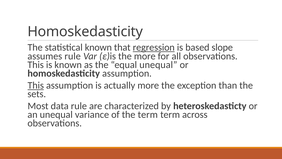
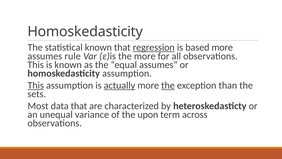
based slope: slope -> more
equal unequal: unequal -> assumes
actually underline: none -> present
the at (168, 85) underline: none -> present
data rule: rule -> that
the term: term -> upon
